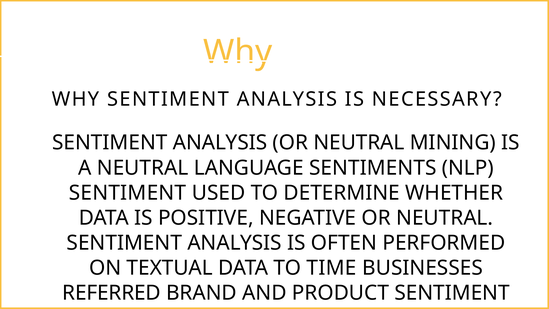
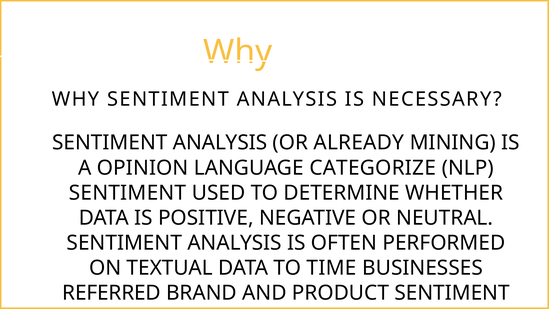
ANALYSIS OR NEUTRAL: NEUTRAL -> ALREADY
A NEUTRAL: NEUTRAL -> OPINION
SENTIMENTS: SENTIMENTS -> CATEGORIZE
